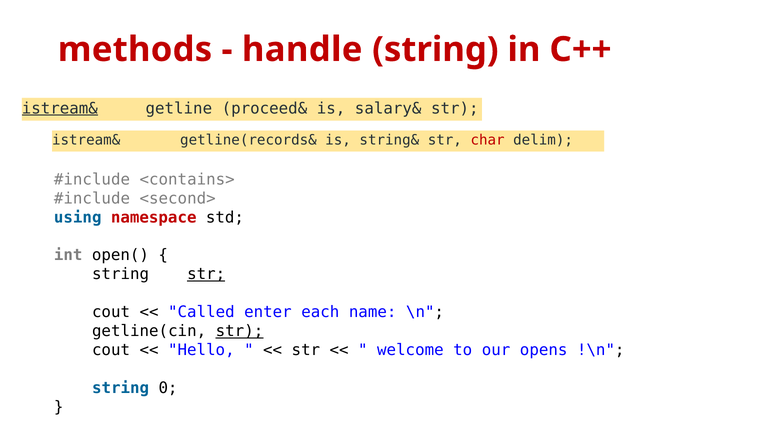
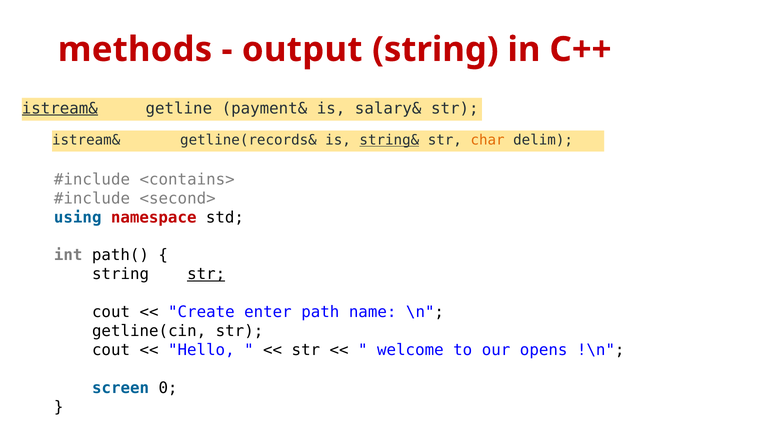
handle: handle -> output
proceed&: proceed& -> payment&
string& underline: none -> present
char colour: red -> orange
open(: open( -> path(
Called: Called -> Create
each: each -> path
str at (239, 331) underline: present -> none
string at (121, 388): string -> screen
